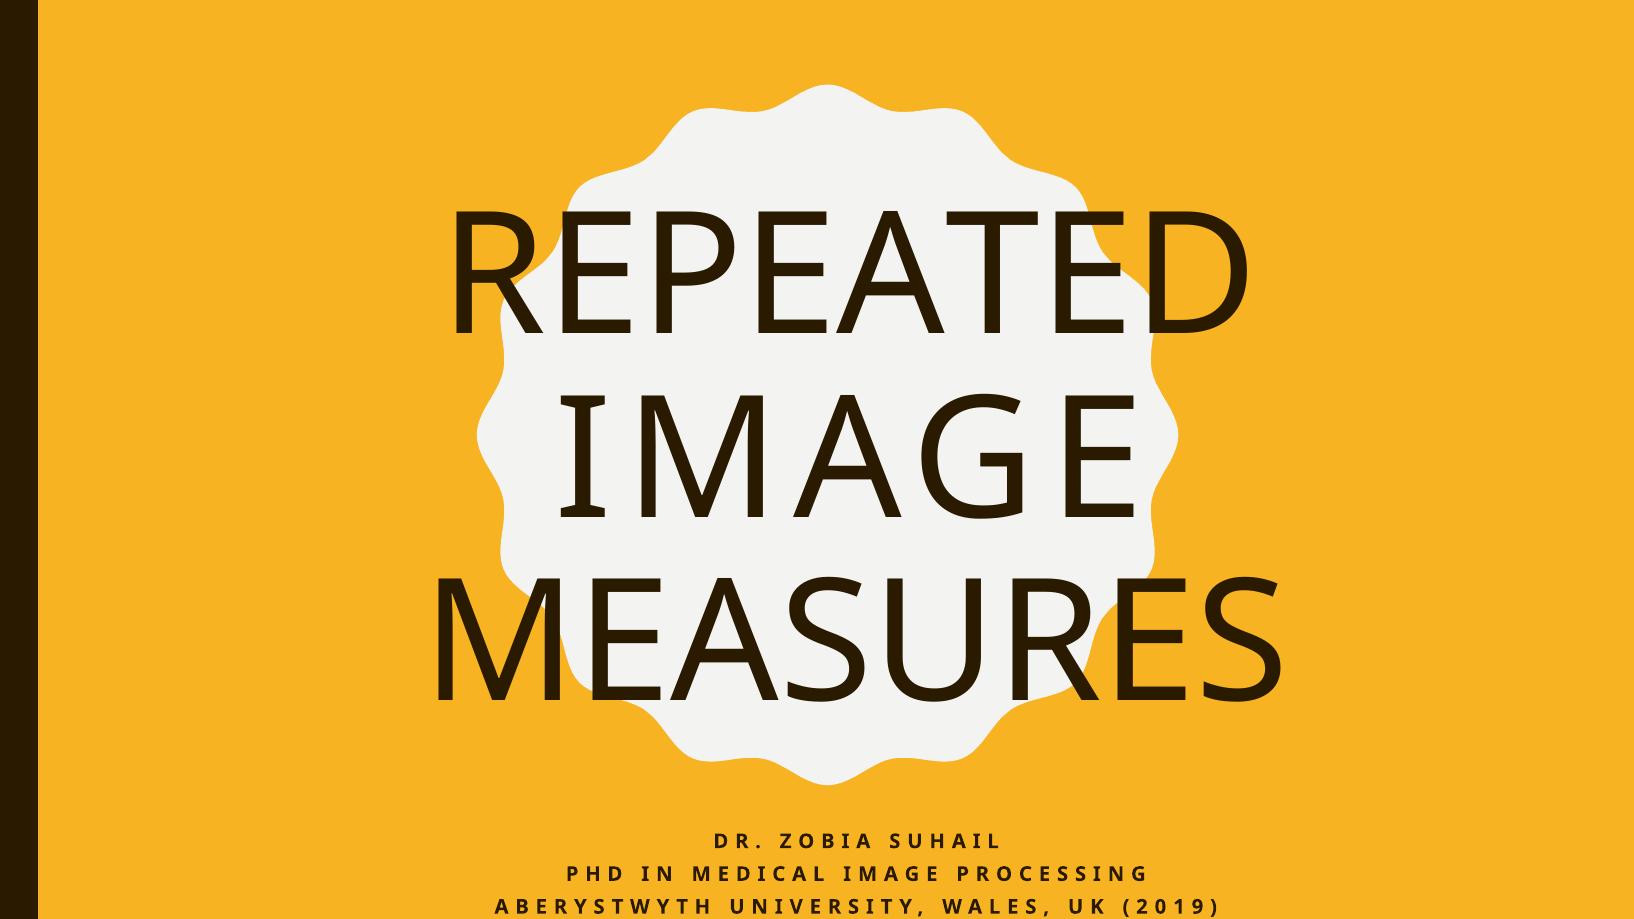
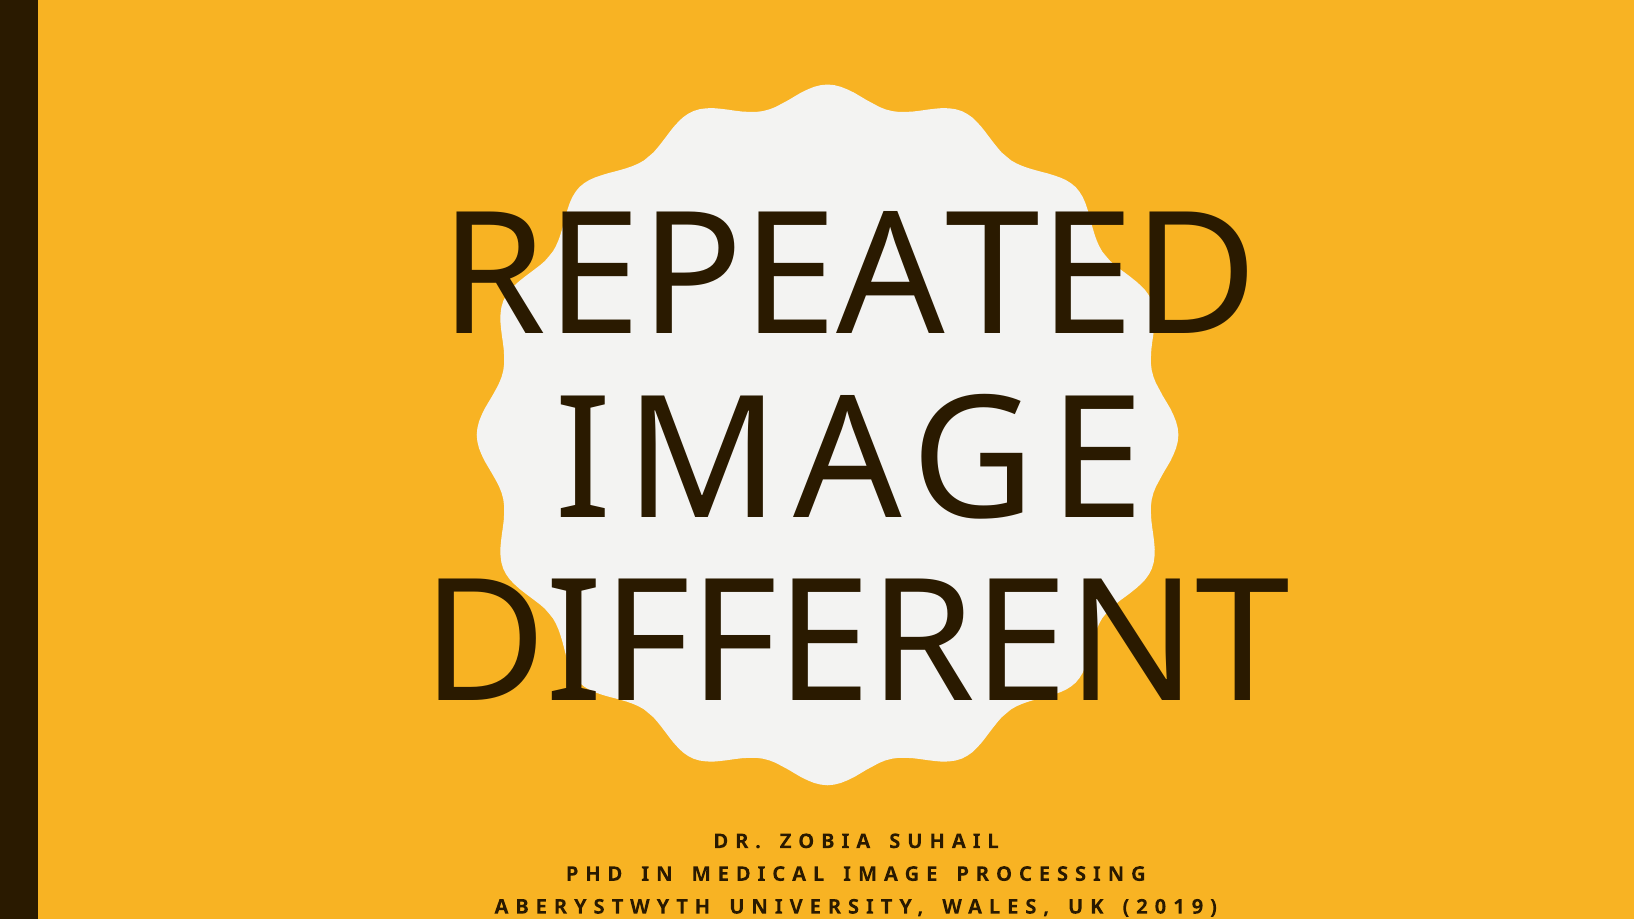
MEASURES: MEASURES -> DIFFERENT
